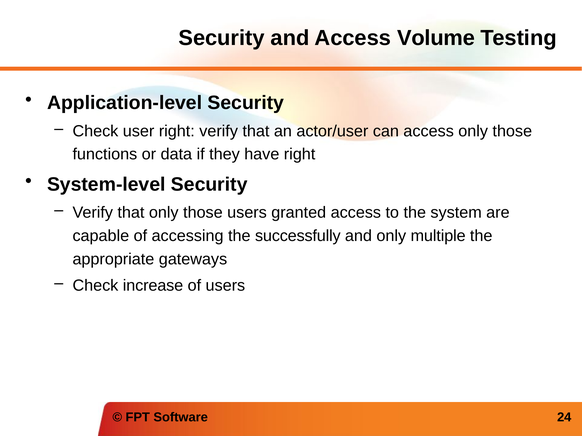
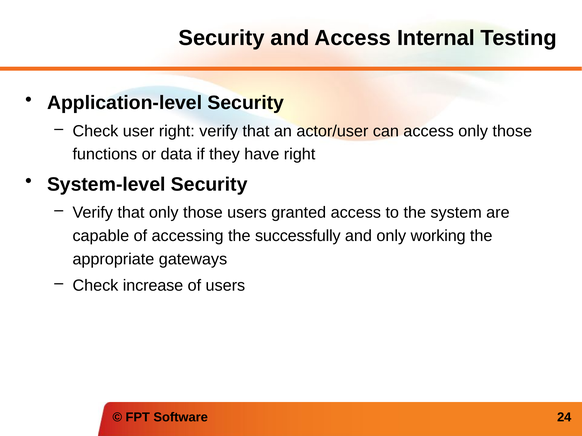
Volume: Volume -> Internal
multiple: multiple -> working
